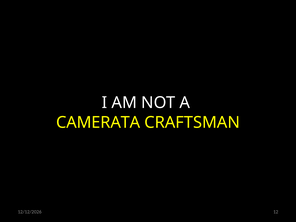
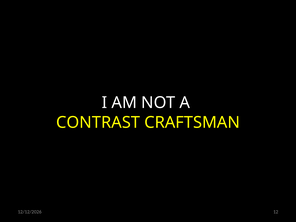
CAMERATA: CAMERATA -> CONTRAST
